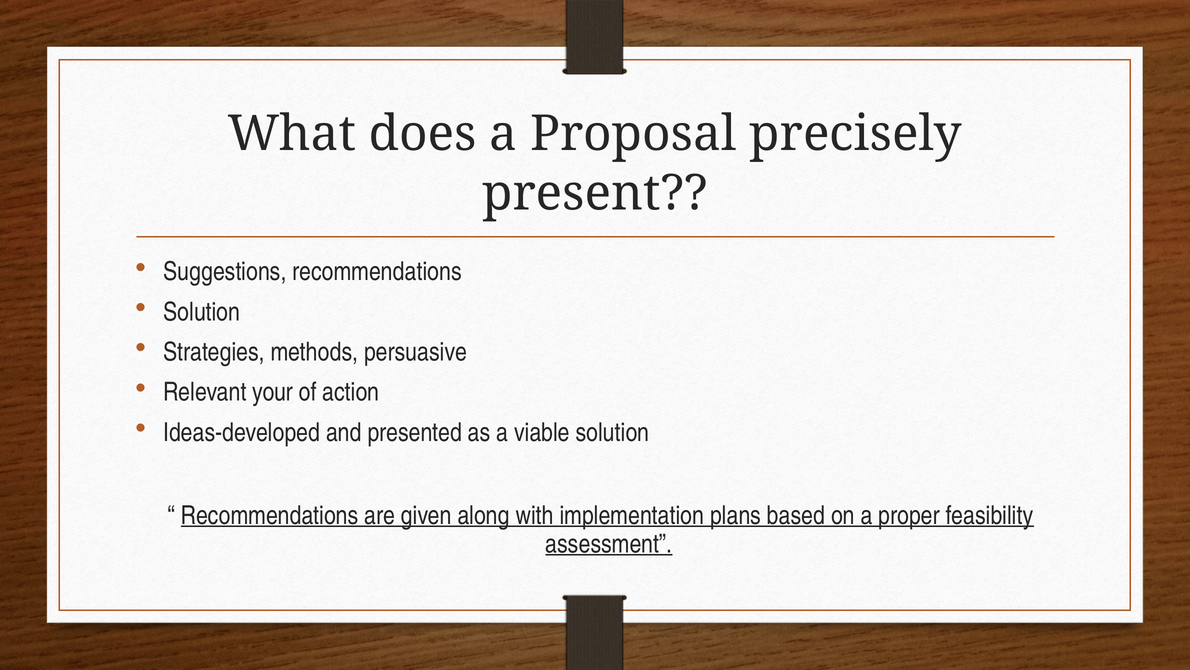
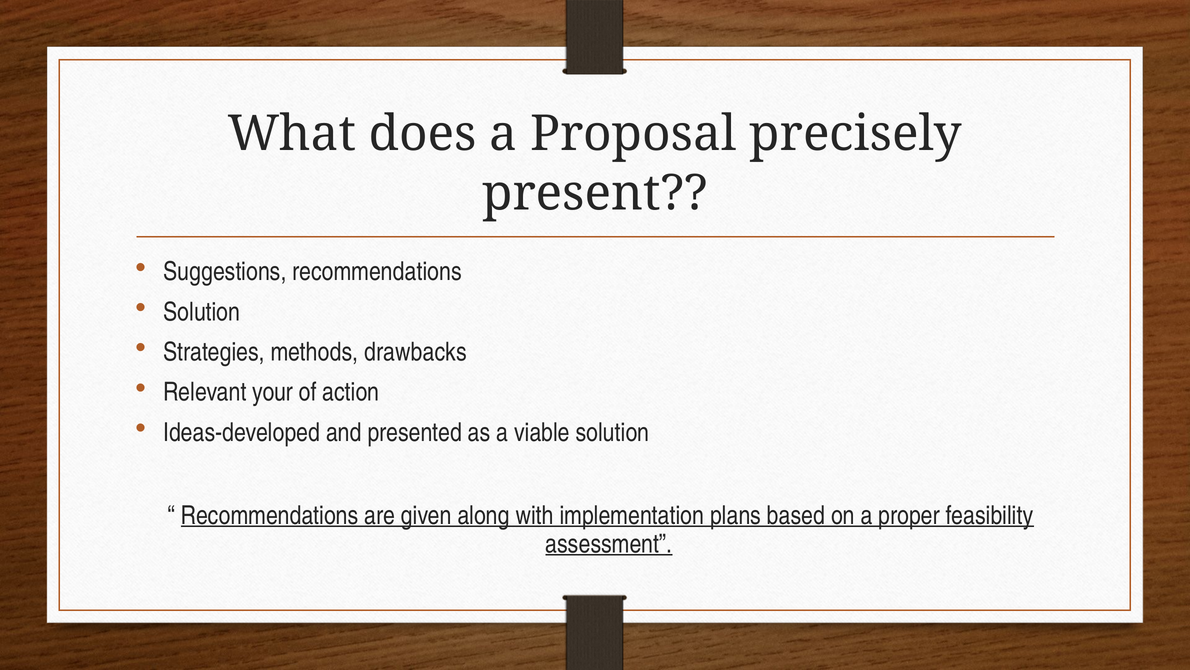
persuasive: persuasive -> drawbacks
